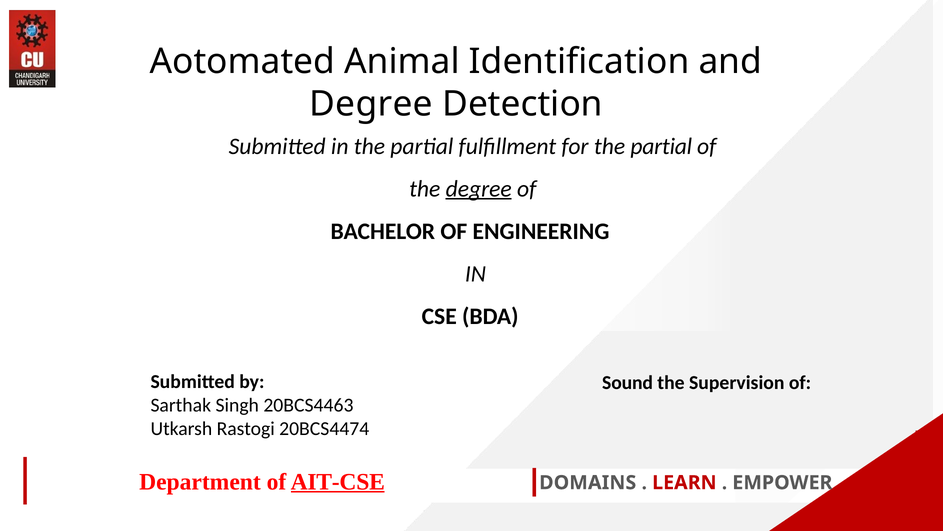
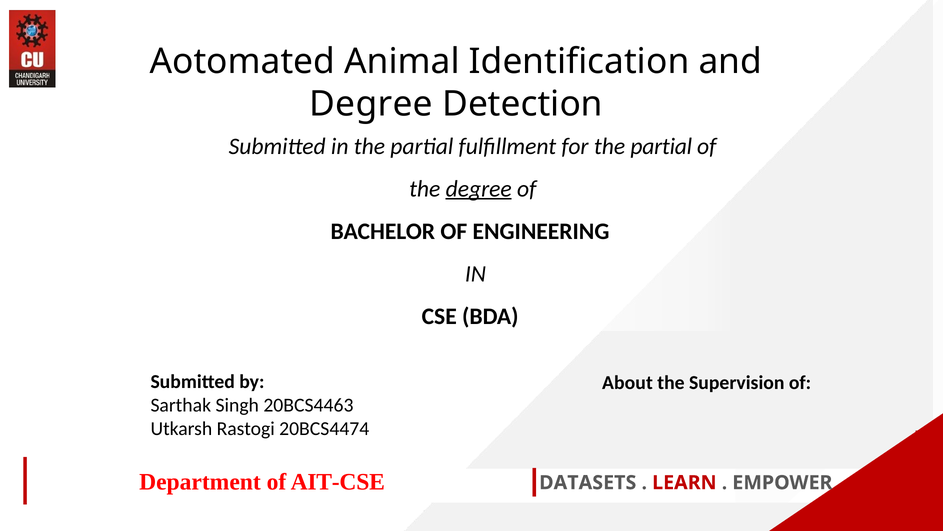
Sound: Sound -> About
AIT-CSE underline: present -> none
DOMAINS: DOMAINS -> DATASETS
